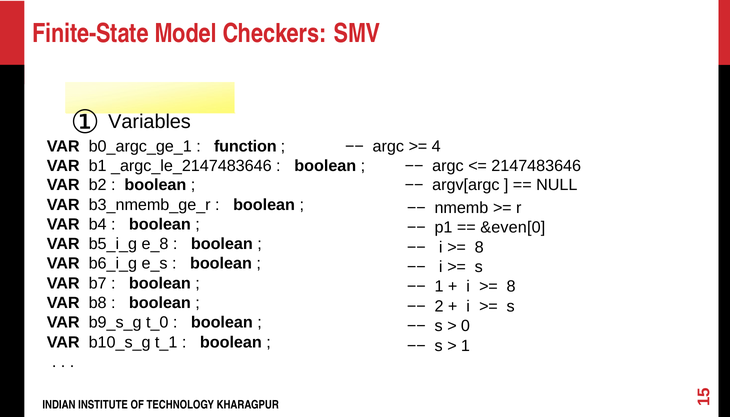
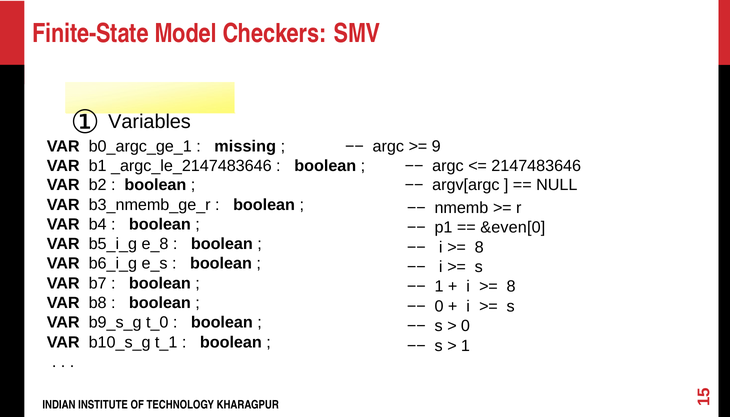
function: function -> missing
4: 4 -> 9
2 at (439, 306): 2 -> 0
